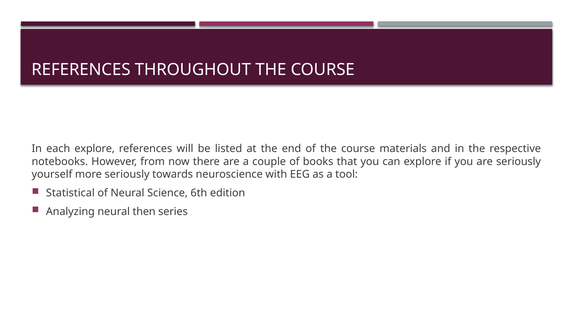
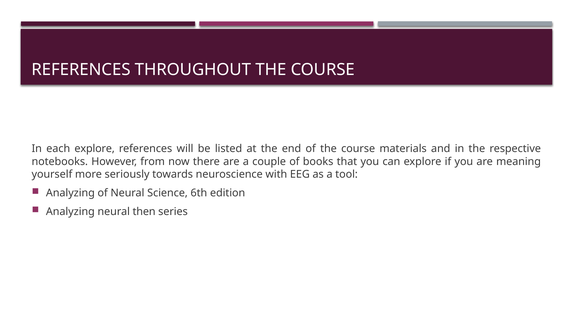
are seriously: seriously -> meaning
Statistical at (70, 193): Statistical -> Analyzing
